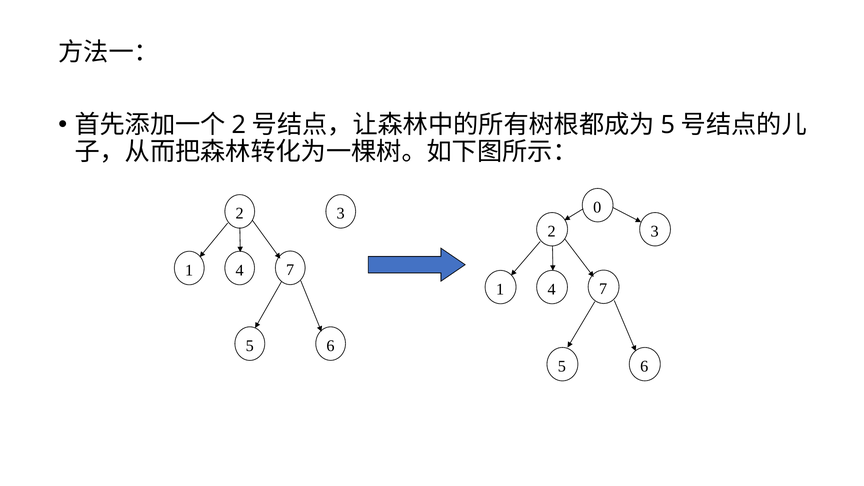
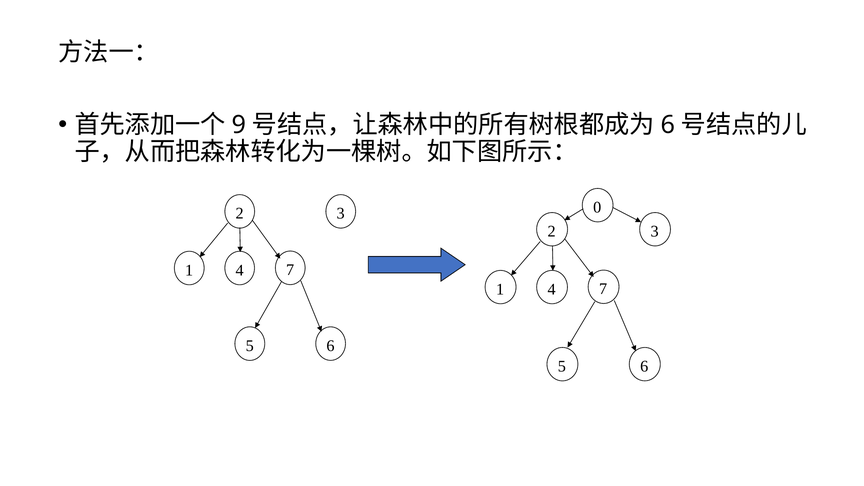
2 at (239, 125): 2 -> 9
5 at (668, 125): 5 -> 6
